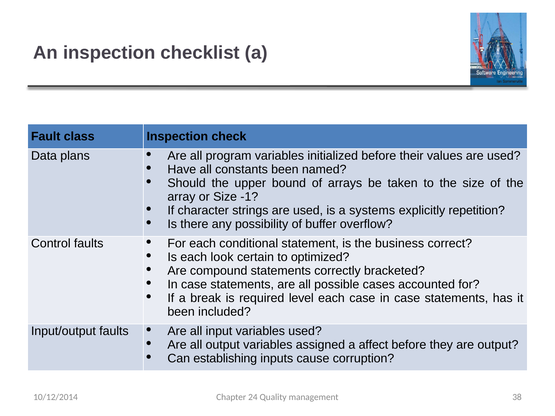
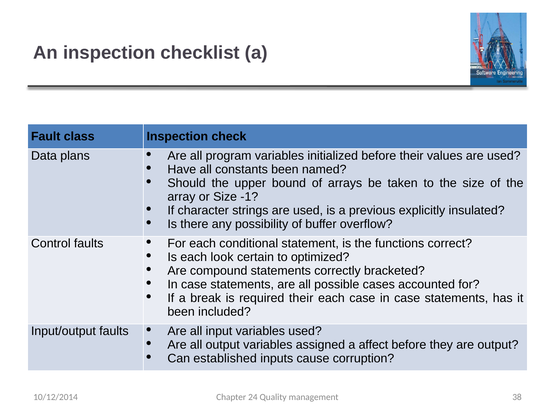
systems: systems -> previous
repetition: repetition -> insulated
business: business -> functions
required level: level -> their
establishing: establishing -> established
